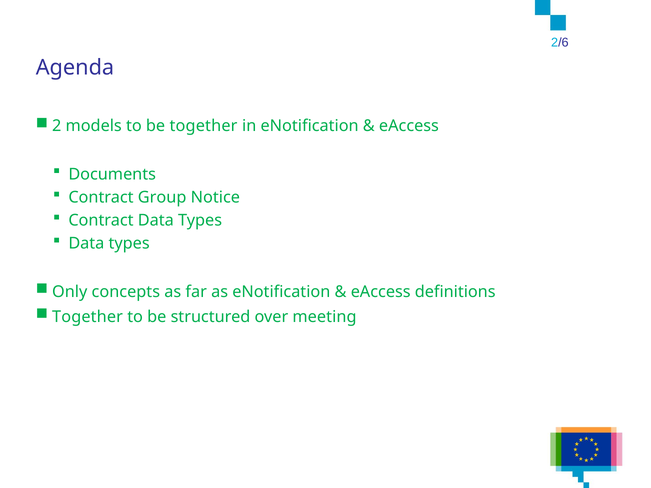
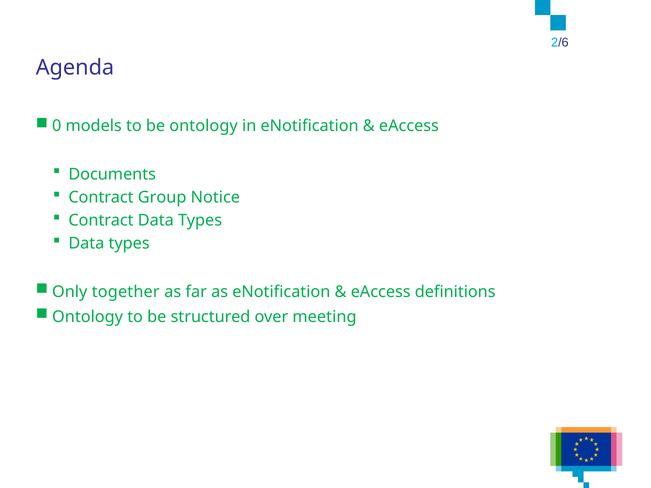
2: 2 -> 0
be together: together -> ontology
concepts: concepts -> together
Together at (88, 317): Together -> Ontology
